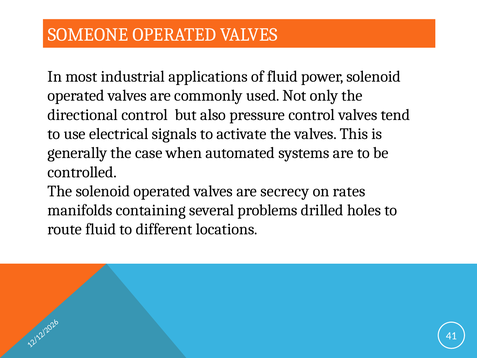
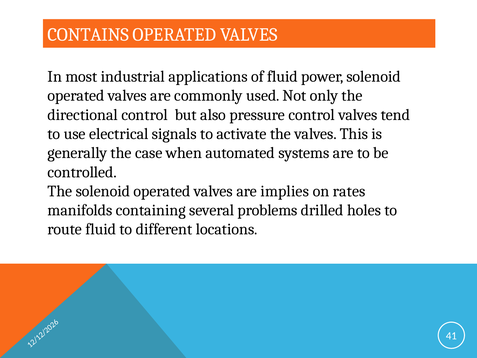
SOMEONE: SOMEONE -> CONTAINS
secrecy: secrecy -> implies
